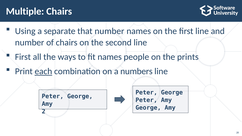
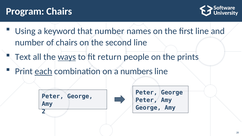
Multiple: Multiple -> Program
separate: separate -> keyword
First at (23, 57): First -> Text
ways underline: none -> present
fit names: names -> return
